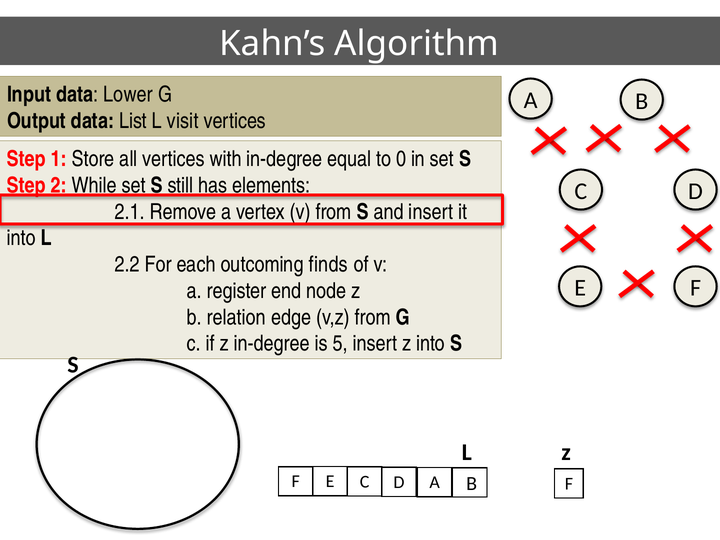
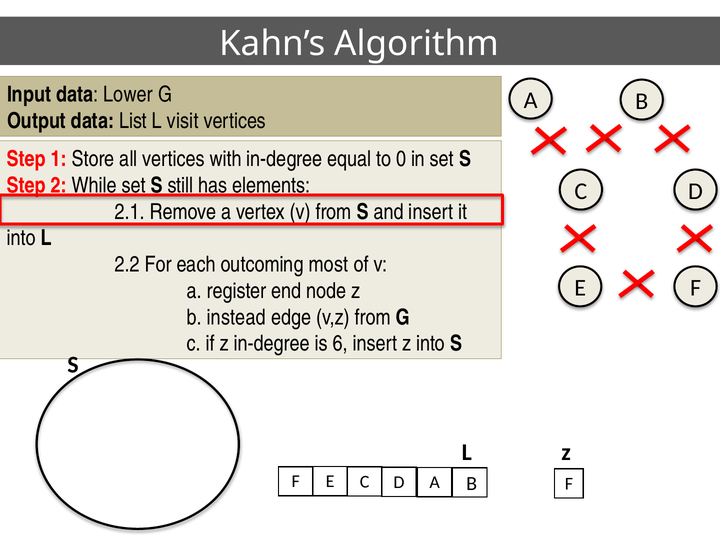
finds: finds -> most
relation: relation -> instead
5: 5 -> 6
